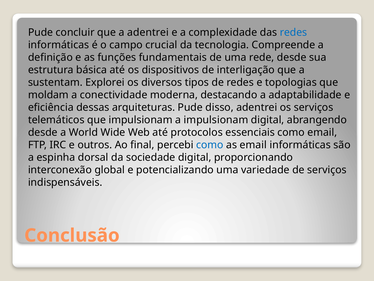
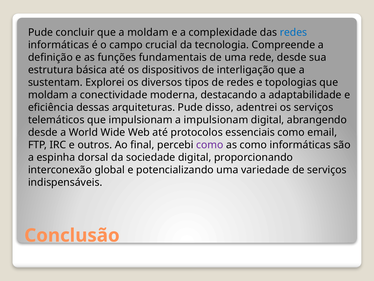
a adentrei: adentrei -> moldam
como at (210, 145) colour: blue -> purple
as email: email -> como
